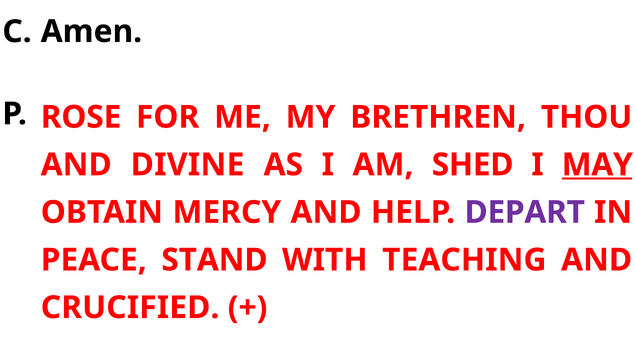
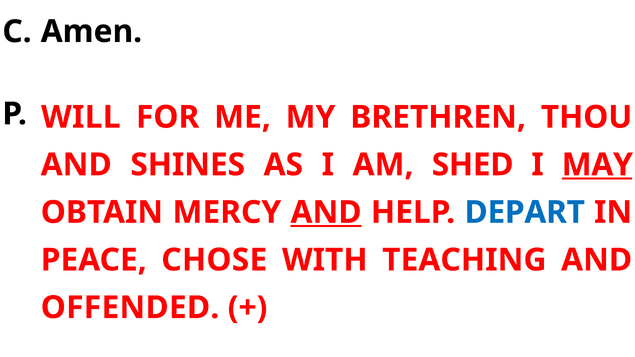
ROSE: ROSE -> WILL
DIVINE: DIVINE -> SHINES
AND at (326, 212) underline: none -> present
DEPART colour: purple -> blue
STAND: STAND -> CHOSE
CRUCIFIED: CRUCIFIED -> OFFENDED
